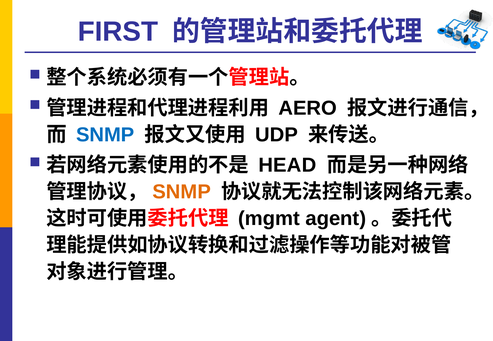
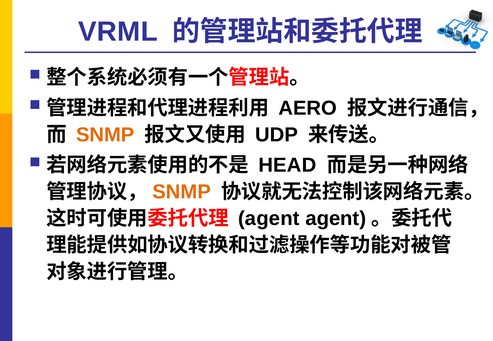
FIRST: FIRST -> VRML
SNMP at (105, 135) colour: blue -> orange
mgmt at (269, 219): mgmt -> agent
